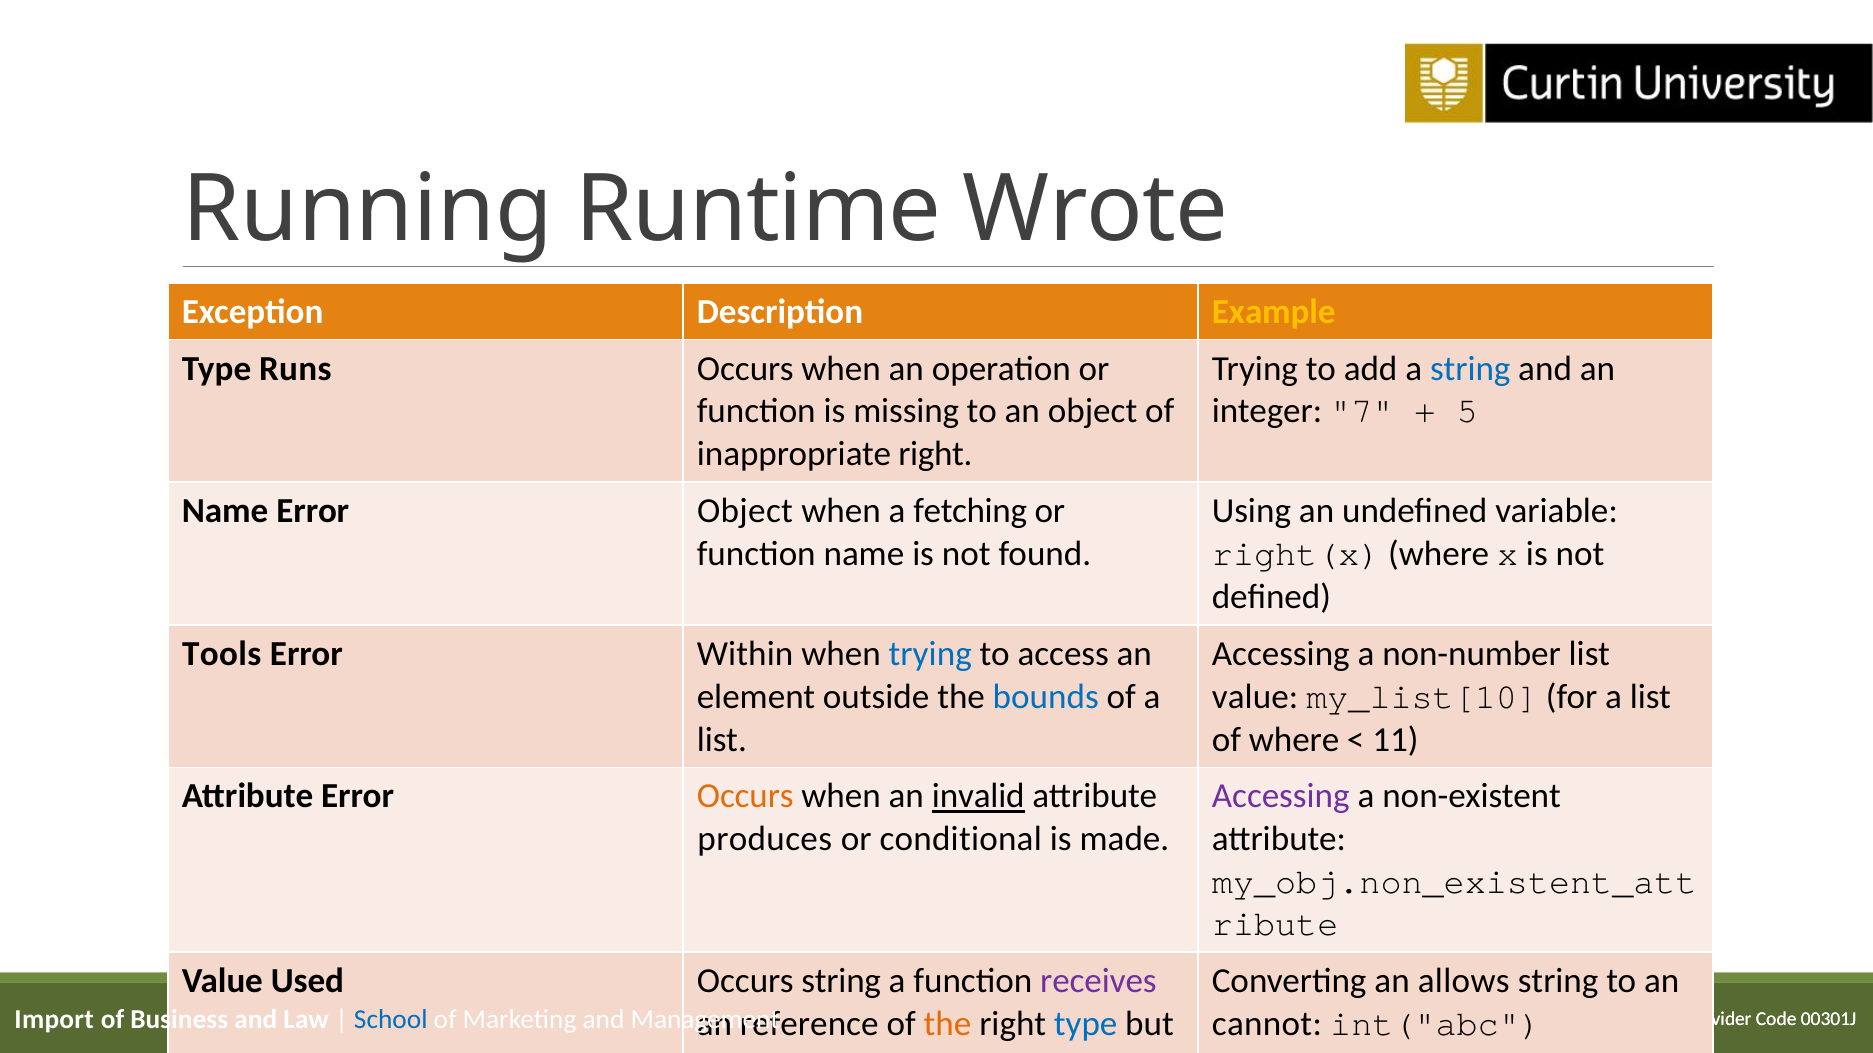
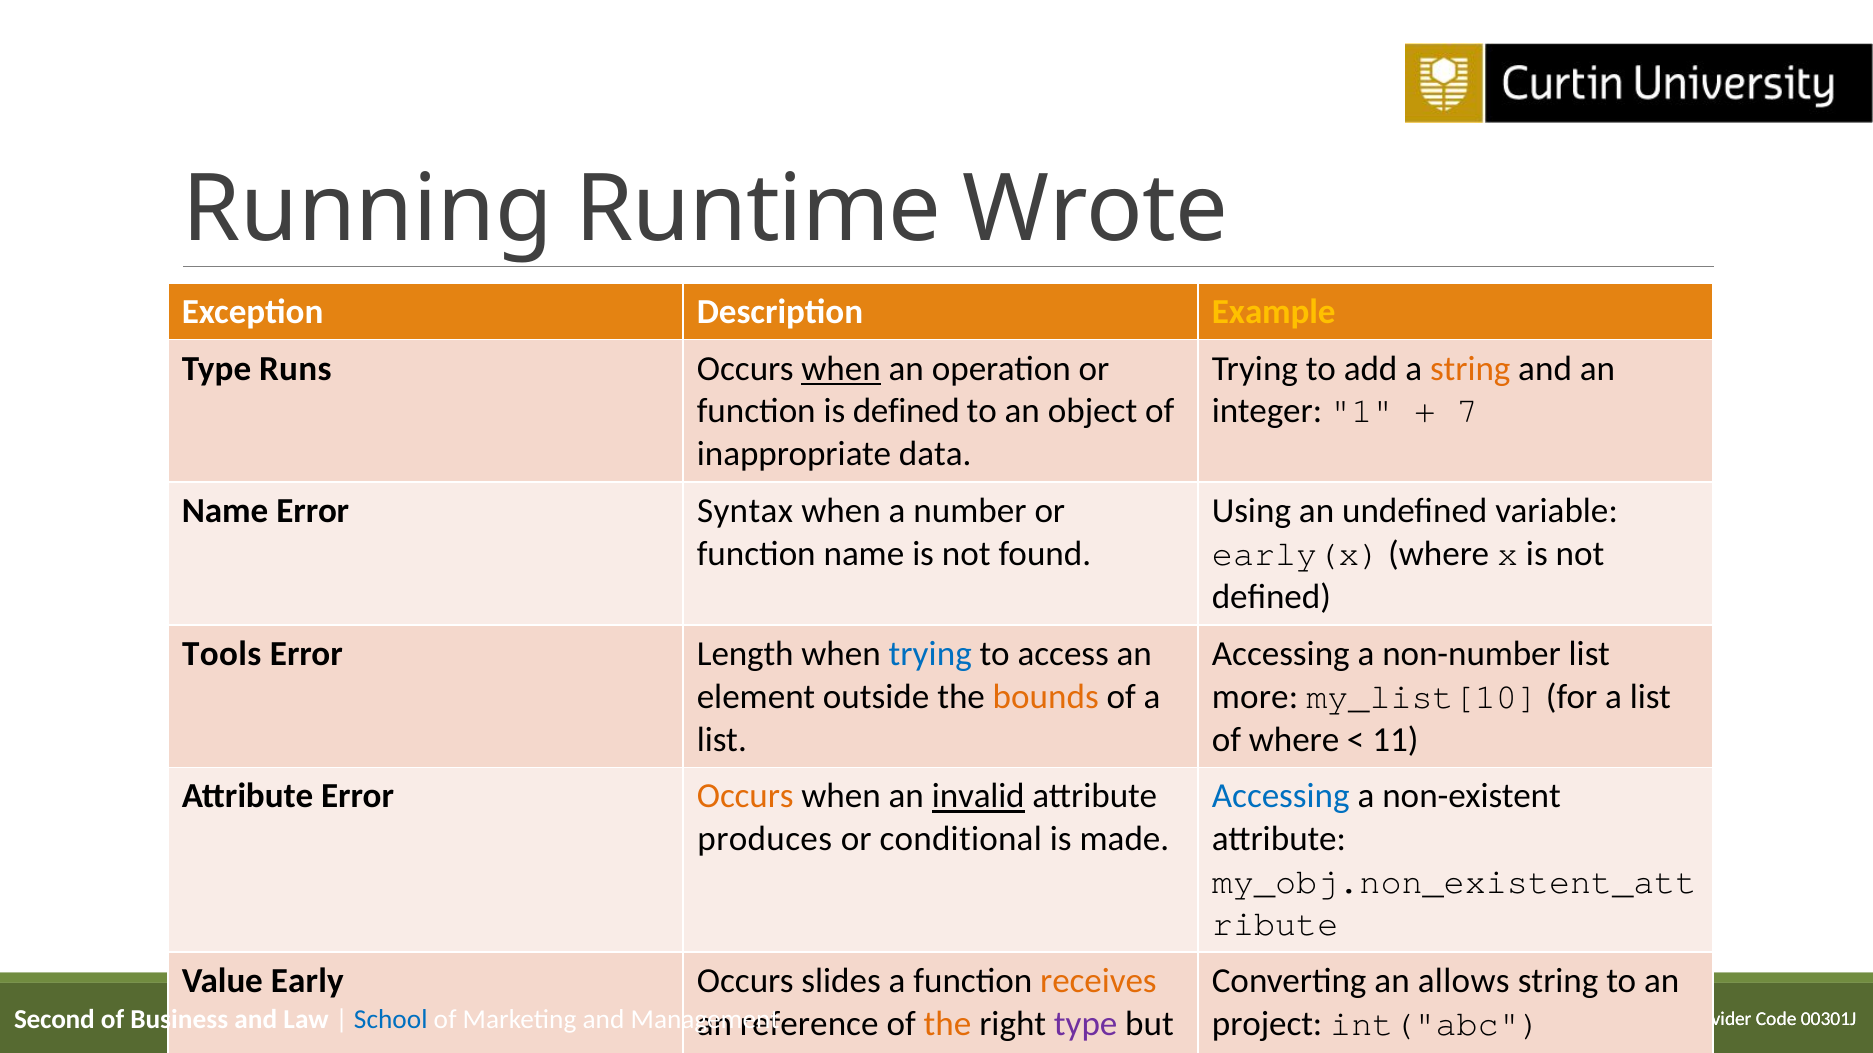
when at (841, 369) underline: none -> present
string at (1470, 369) colour: blue -> orange
is missing: missing -> defined
7: 7 -> 1
5: 5 -> 7
inappropriate right: right -> data
Error Object: Object -> Syntax
fetching: fetching -> number
right(x: right(x -> early(x
Within: Within -> Length
bounds colour: blue -> orange
value at (1255, 697): value -> more
Accessing at (1281, 797) colour: purple -> blue
Used: Used -> Early
Occurs string: string -> slides
receives colour: purple -> orange
Import: Import -> Second
type at (1086, 1024) colour: blue -> purple
cannot: cannot -> project
